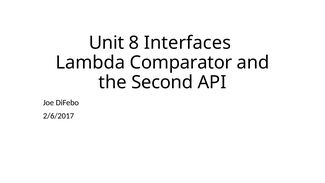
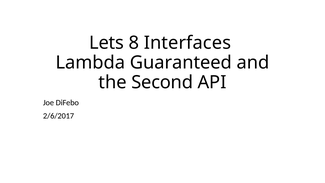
Unit: Unit -> Lets
Comparator: Comparator -> Guaranteed
